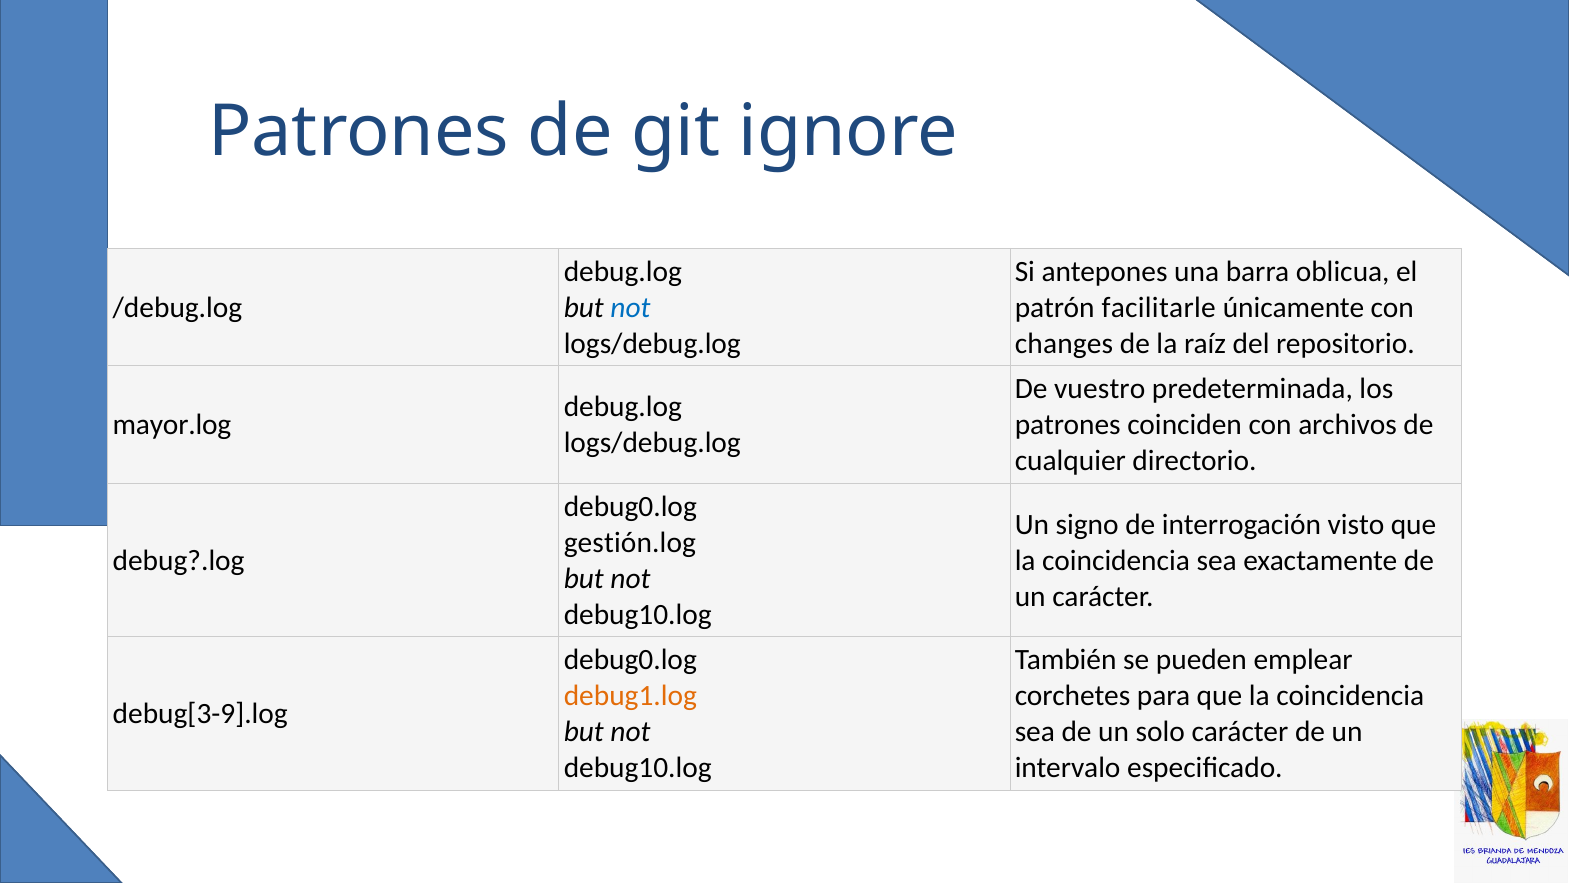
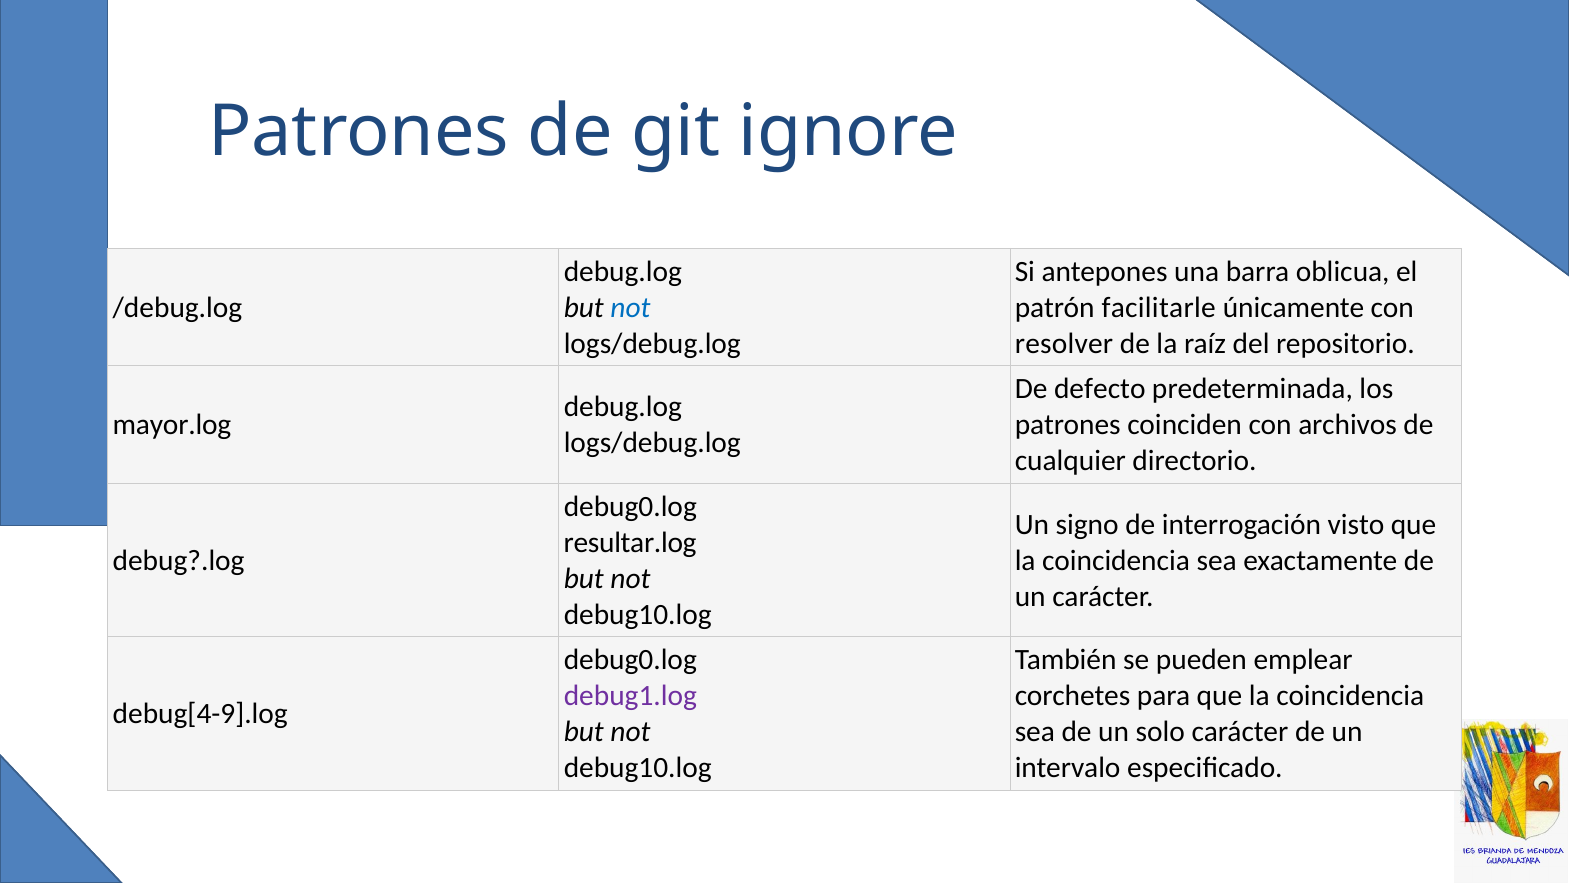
changes: changes -> resolver
vuestro: vuestro -> defecto
gestión.log: gestión.log -> resultar.log
debug1.log colour: orange -> purple
debug[3-9].log: debug[3-9].log -> debug[4-9].log
